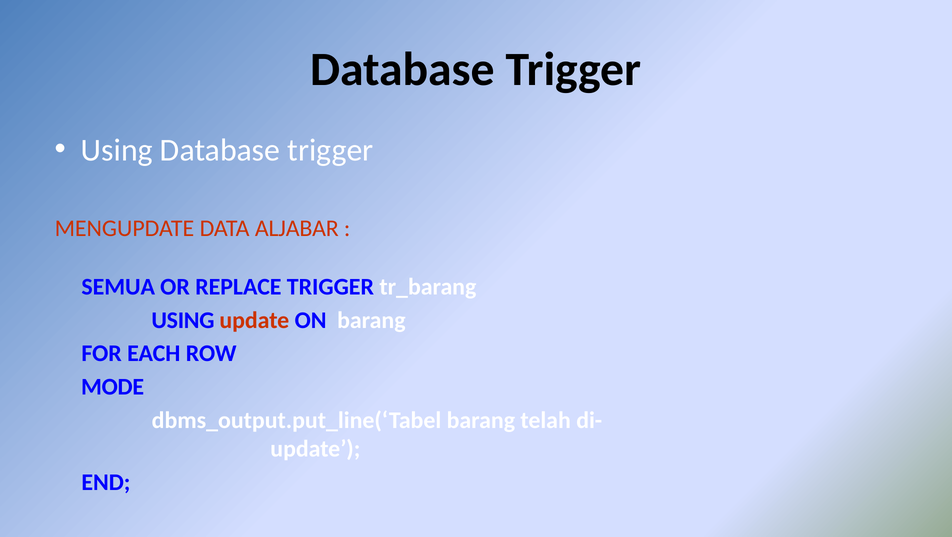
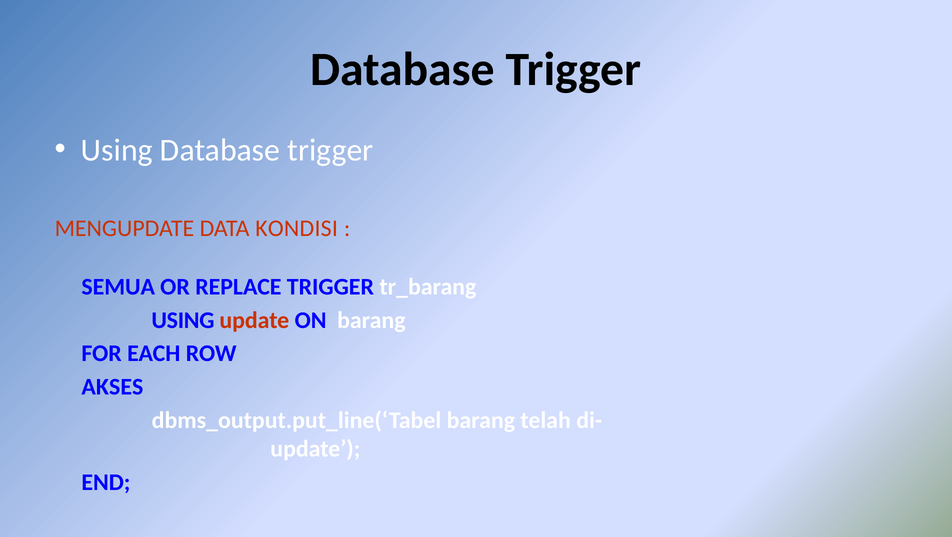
ALJABAR: ALJABAR -> KONDISI
MODE: MODE -> AKSES
